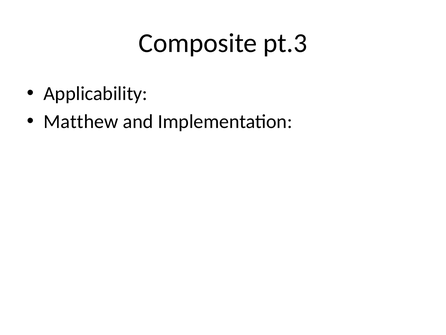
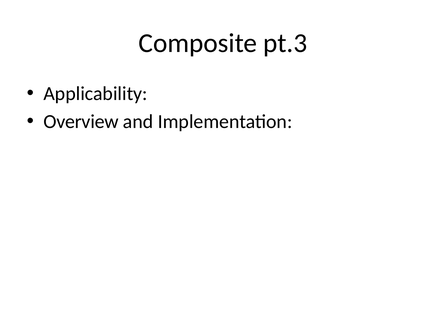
Matthew: Matthew -> Overview
